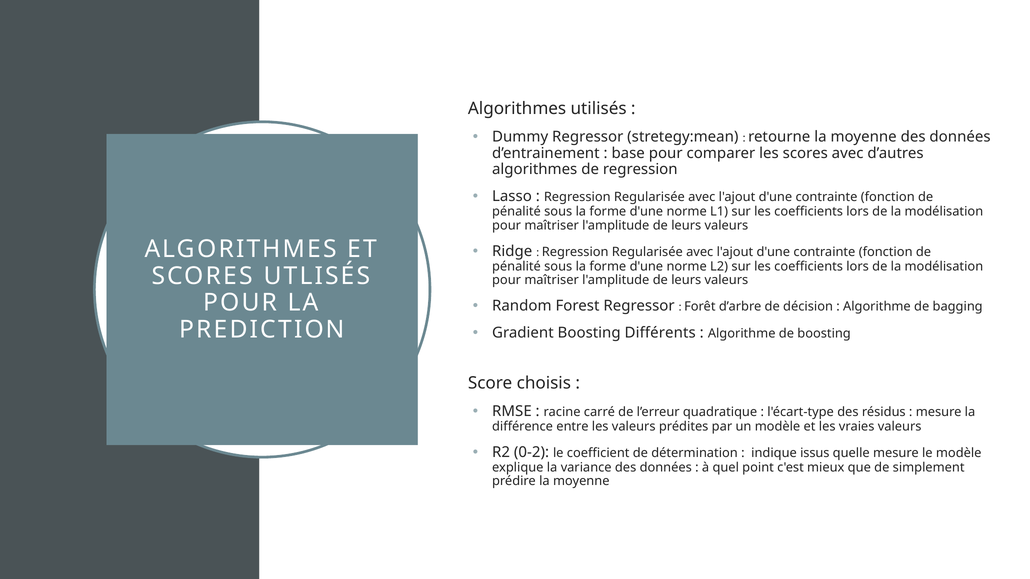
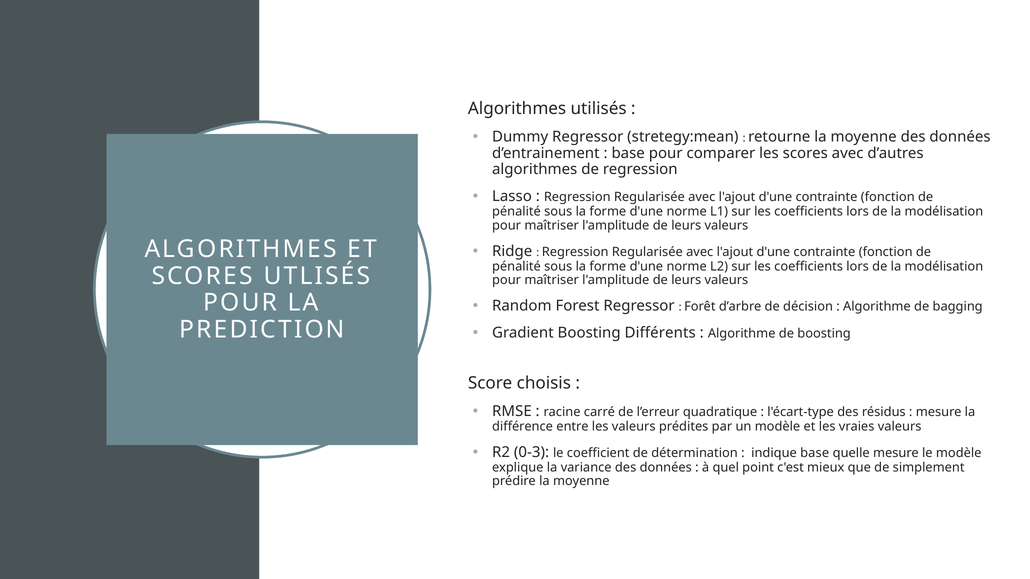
0-2: 0-2 -> 0-3
indique issus: issus -> base
